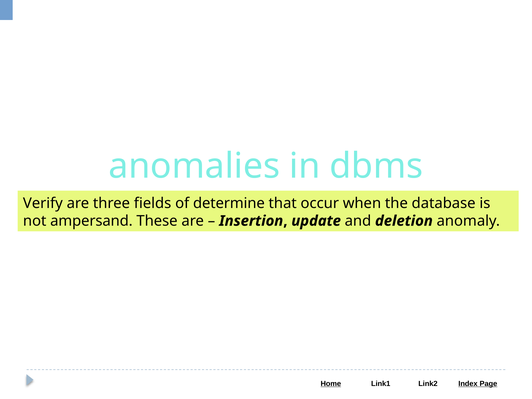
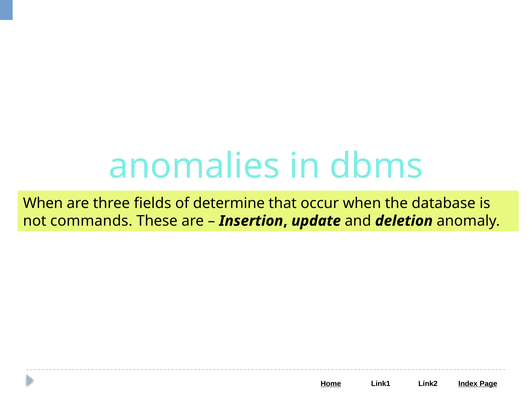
Verify at (43, 203): Verify -> When
ampersand: ampersand -> commands
